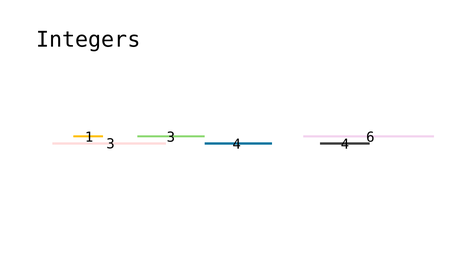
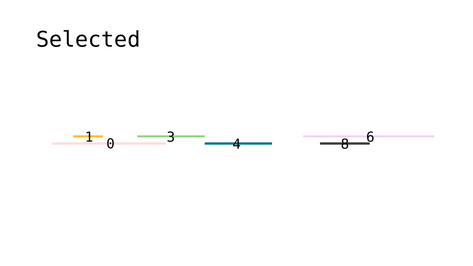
Integers: Integers -> Selected
1 3: 3 -> 0
4 4: 4 -> 8
